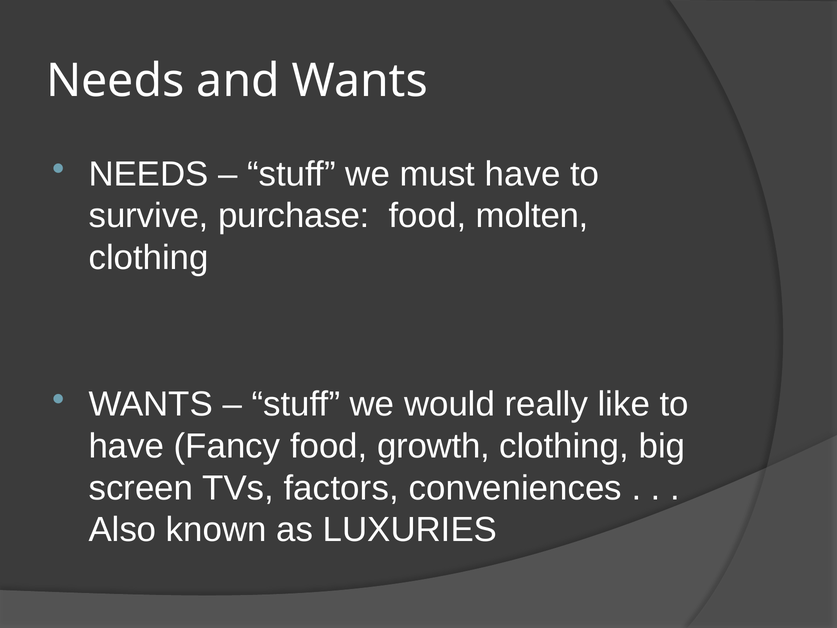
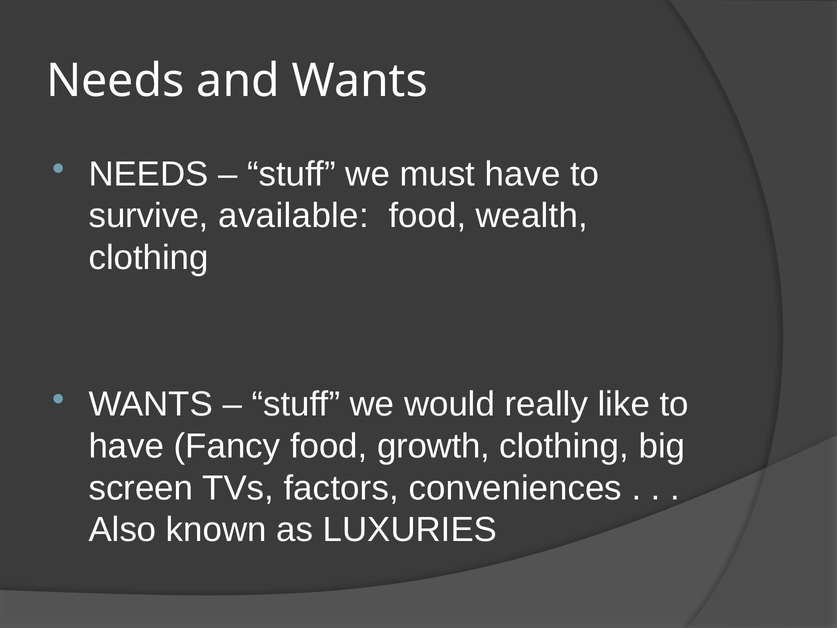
purchase: purchase -> available
molten: molten -> wealth
